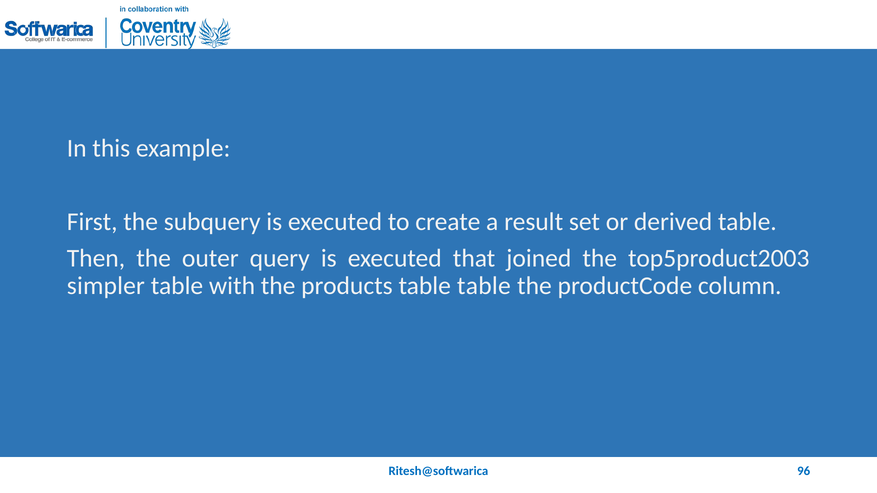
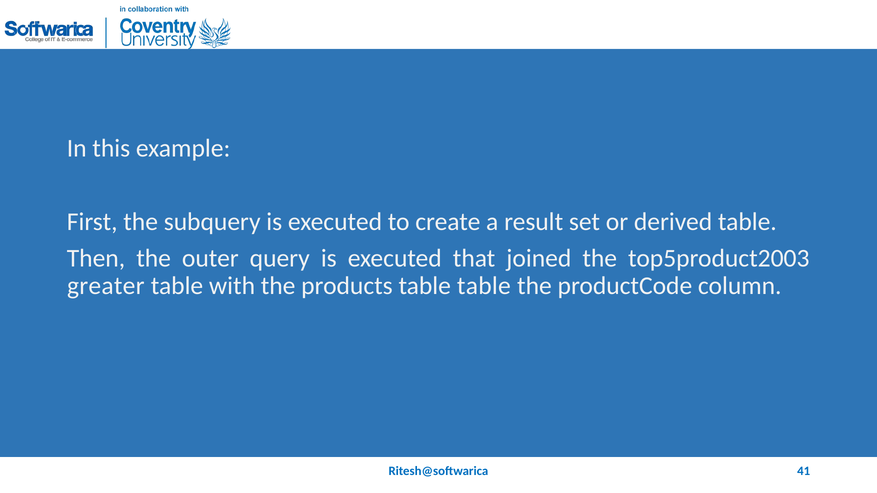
simpler: simpler -> greater
96: 96 -> 41
